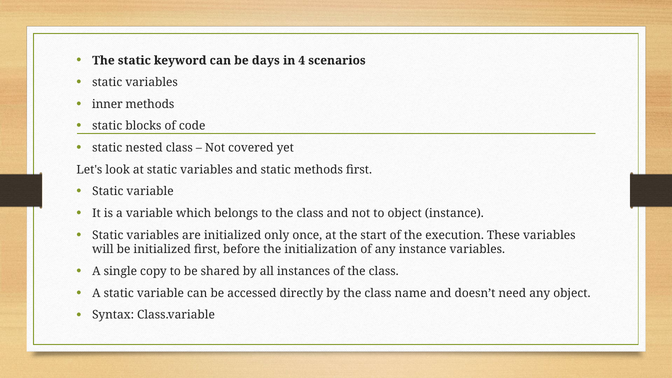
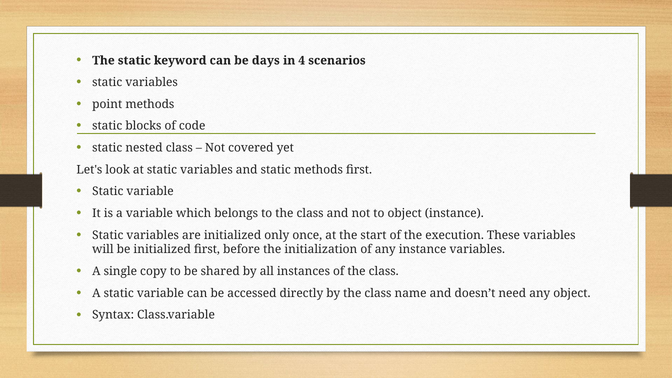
inner: inner -> point
